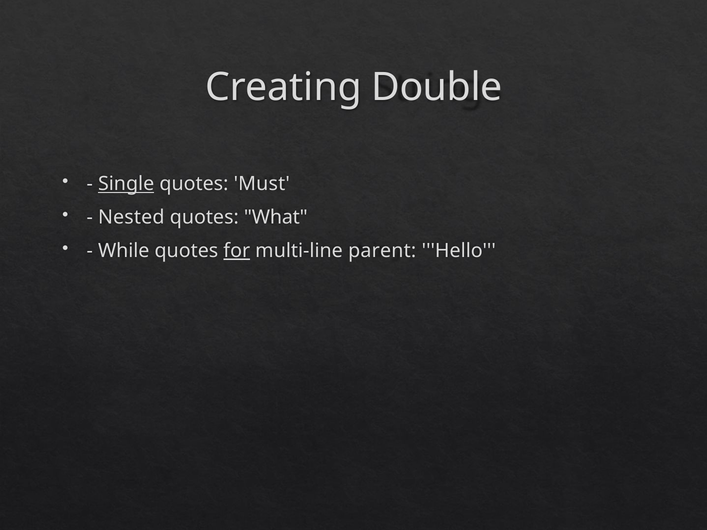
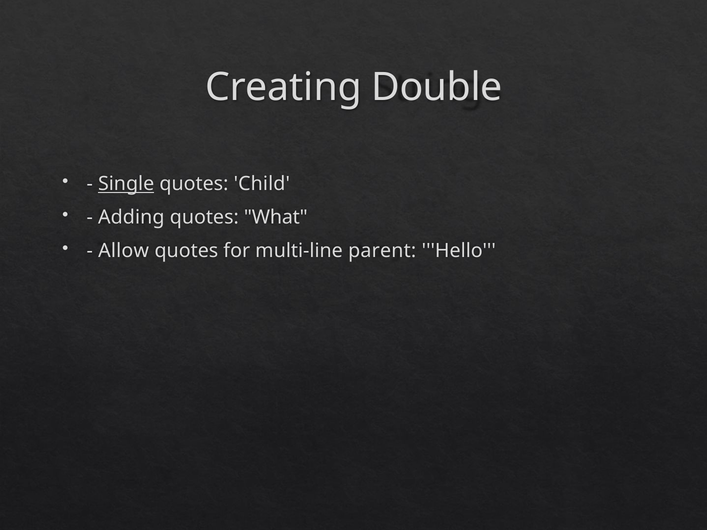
Must: Must -> Child
Nested: Nested -> Adding
While: While -> Allow
for underline: present -> none
